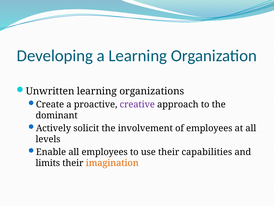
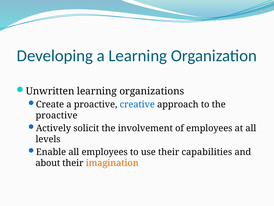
creative colour: purple -> blue
dominant at (57, 115): dominant -> proactive
limits: limits -> about
